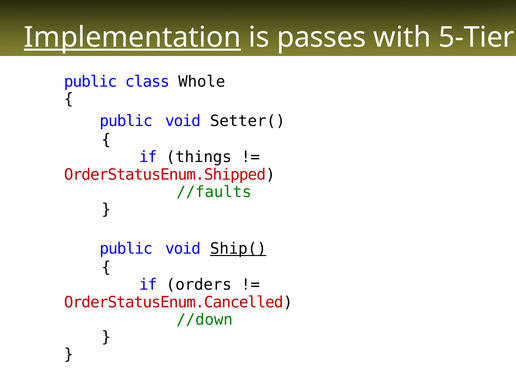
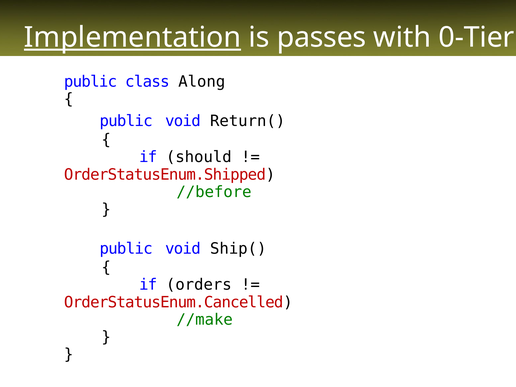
5-Tier: 5-Tier -> 0-Tier
Whole: Whole -> Along
Setter(: Setter( -> Return(
things: things -> should
//faults: //faults -> //before
Ship( underline: present -> none
//down: //down -> //make
